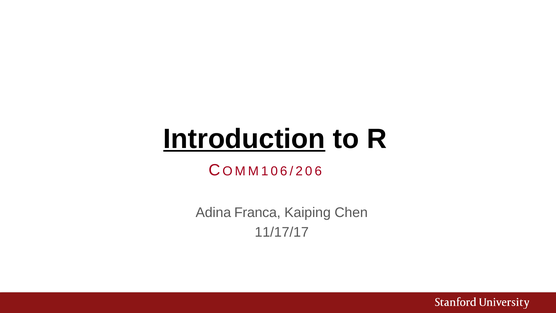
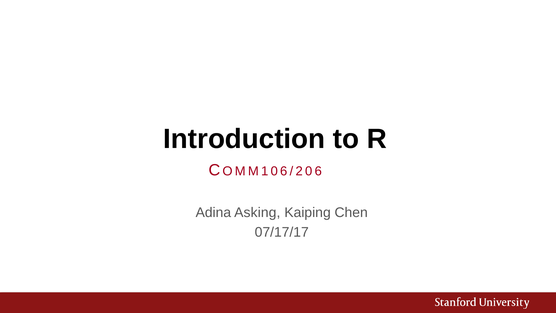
Introduction underline: present -> none
Franca: Franca -> Asking
11/17/17: 11/17/17 -> 07/17/17
